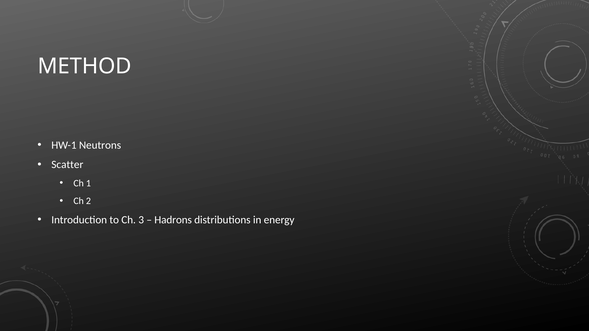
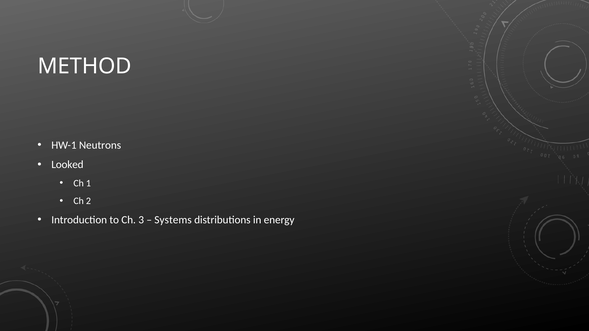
Scatter: Scatter -> Looked
Hadrons: Hadrons -> Systems
